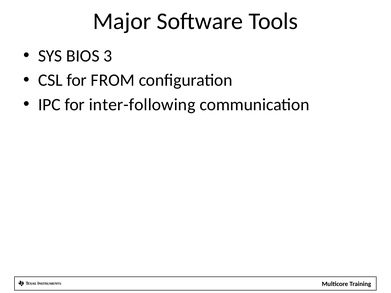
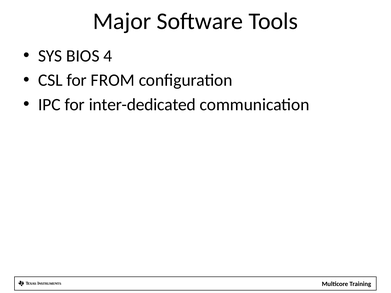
3: 3 -> 4
inter-following: inter-following -> inter-dedicated
